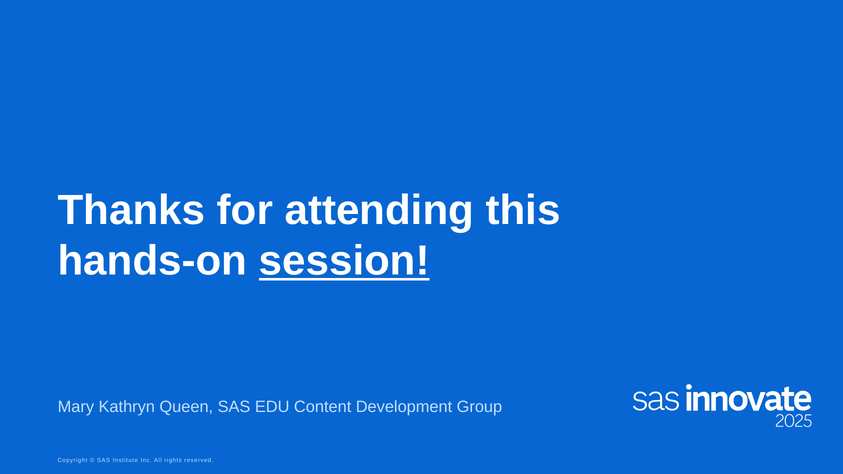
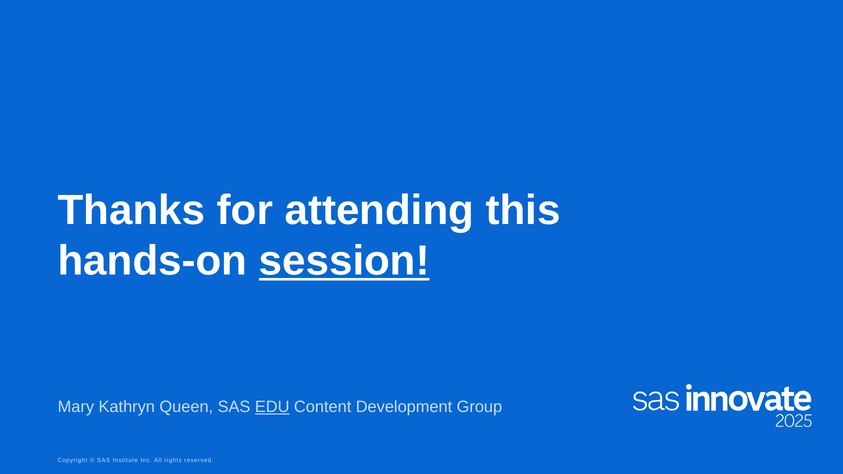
EDU underline: none -> present
